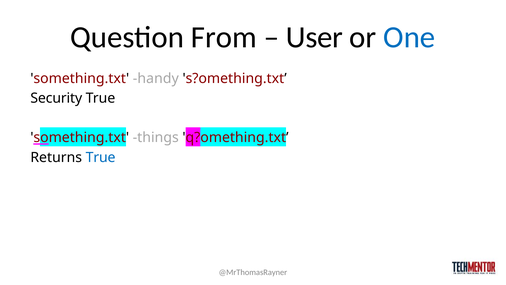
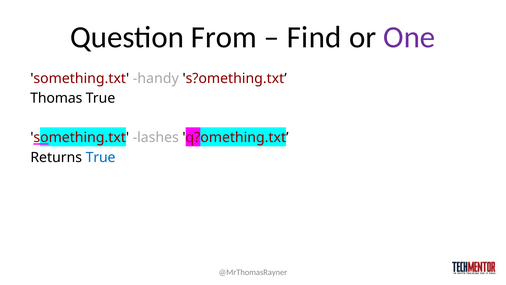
User: User -> Find
One colour: blue -> purple
Security: Security -> Thomas
things: things -> lashes
